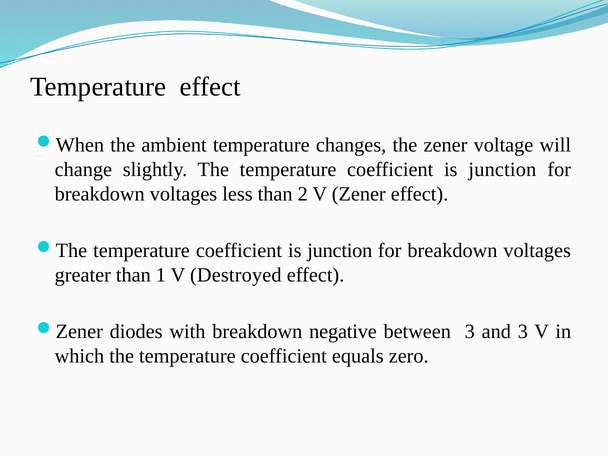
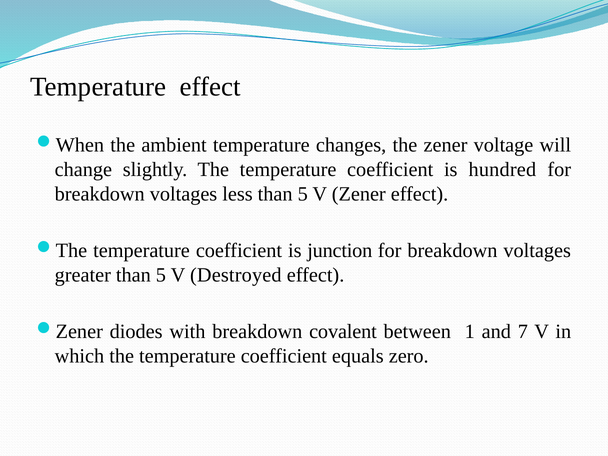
junction at (502, 170): junction -> hundred
less than 2: 2 -> 5
greater than 1: 1 -> 5
negative: negative -> covalent
between 3: 3 -> 1
and 3: 3 -> 7
